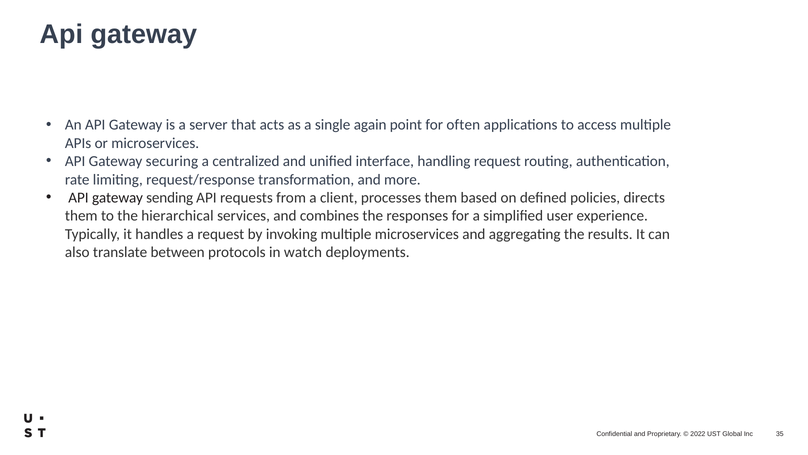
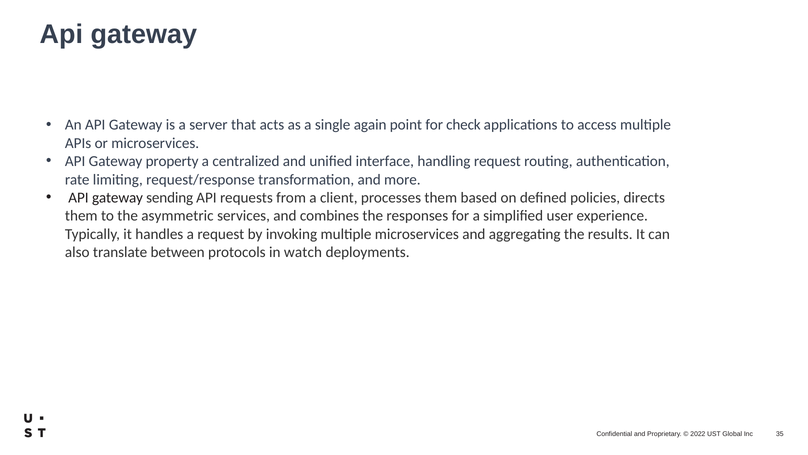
often: often -> check
securing: securing -> property
hierarchical: hierarchical -> asymmetric
